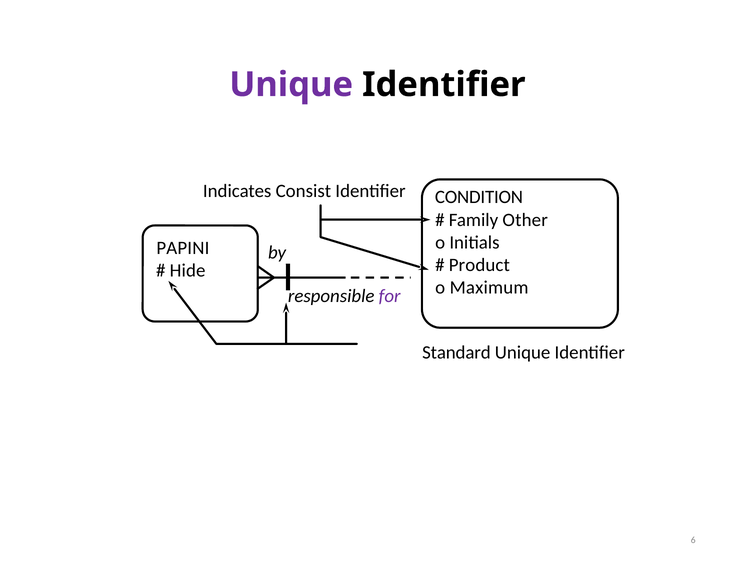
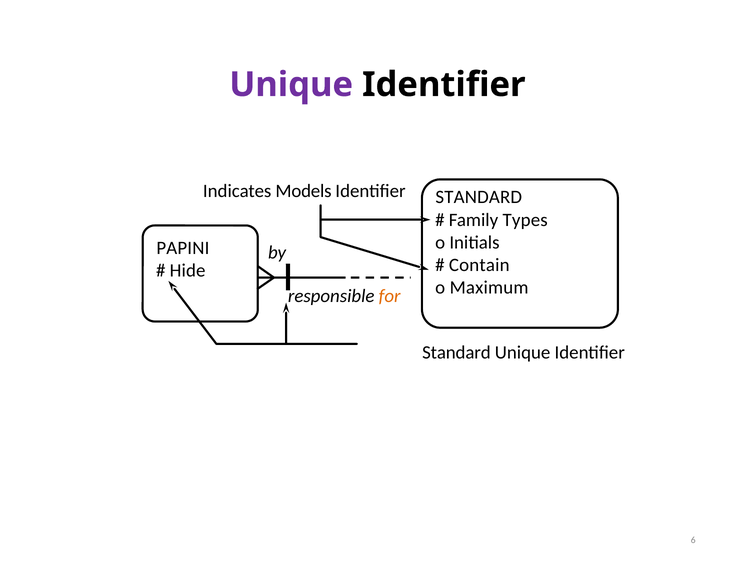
Consist: Consist -> Models
CONDITION at (479, 197): CONDITION -> STANDARD
Other: Other -> Types
Product: Product -> Contain
for colour: purple -> orange
